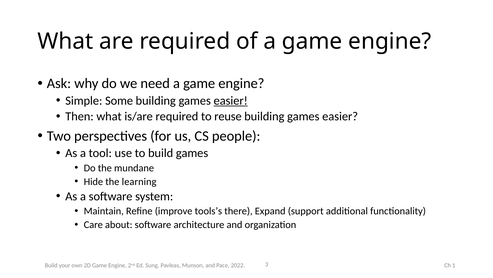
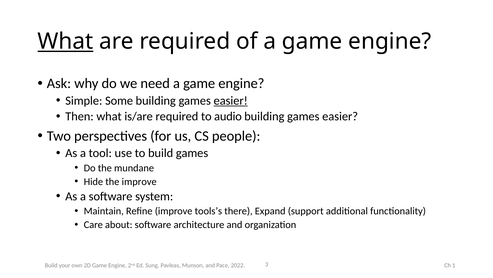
What at (65, 41) underline: none -> present
reuse: reuse -> audio
the learning: learning -> improve
